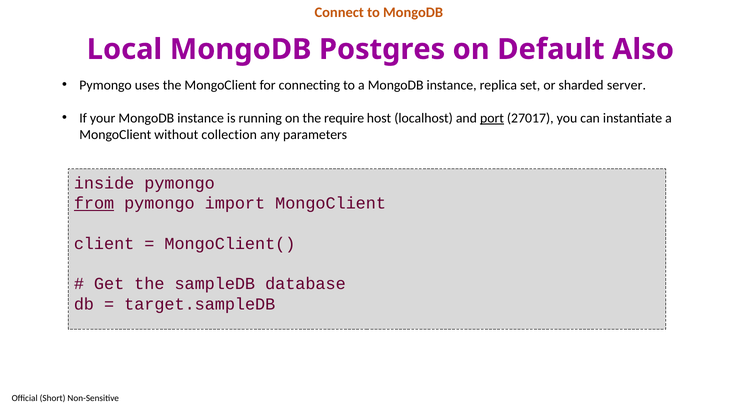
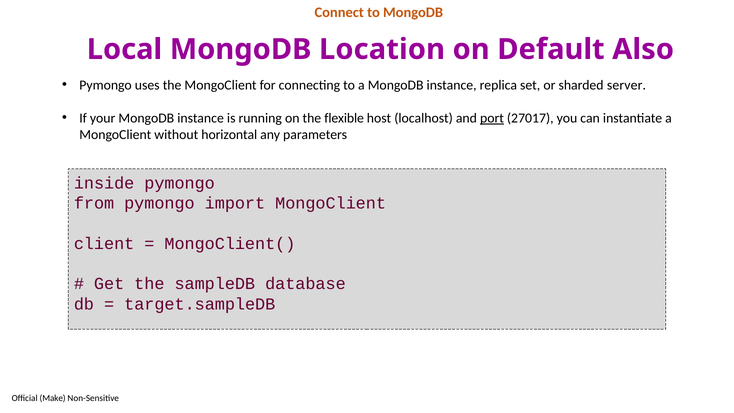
Postgres: Postgres -> Location
require: require -> flexible
collection: collection -> horizontal
from underline: present -> none
Short: Short -> Make
